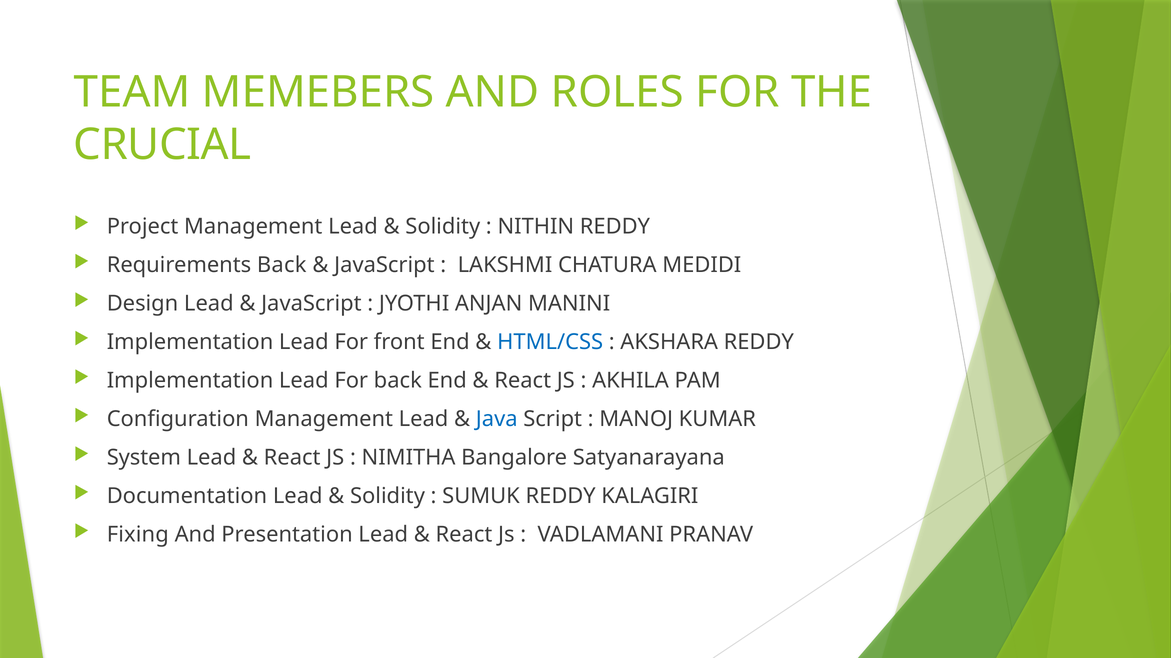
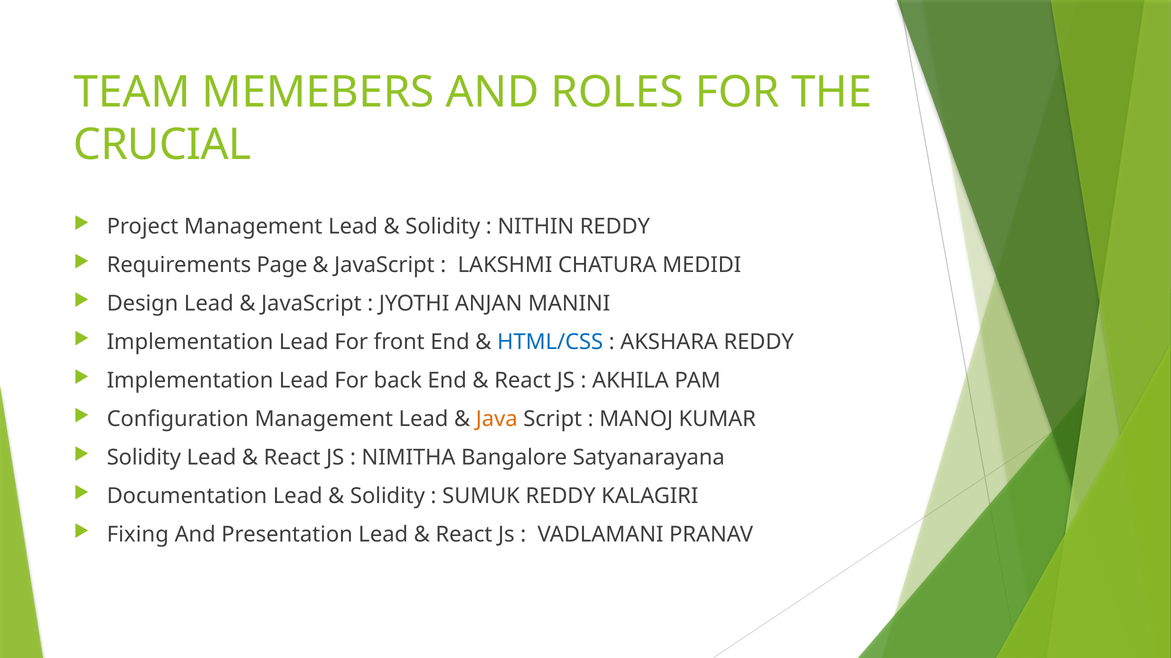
Requirements Back: Back -> Page
Java colour: blue -> orange
System at (144, 458): System -> Solidity
